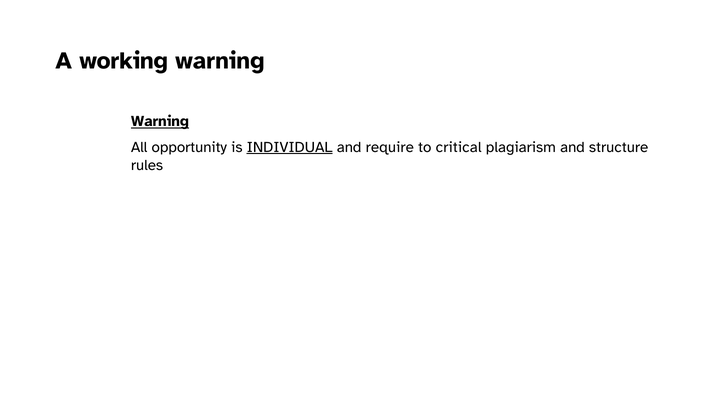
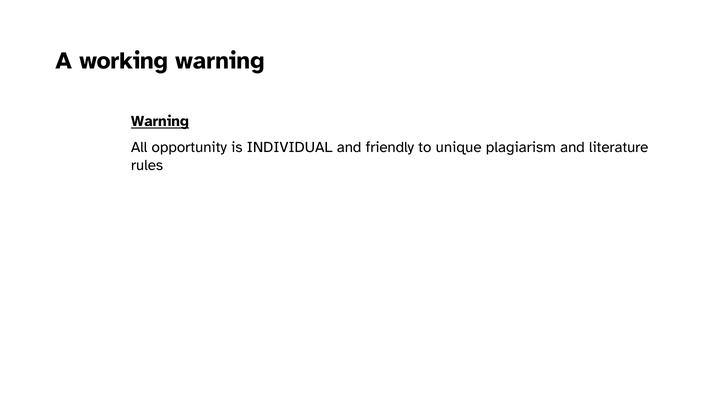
INDIVIDUAL underline: present -> none
require: require -> friendly
critical: critical -> unique
structure: structure -> literature
